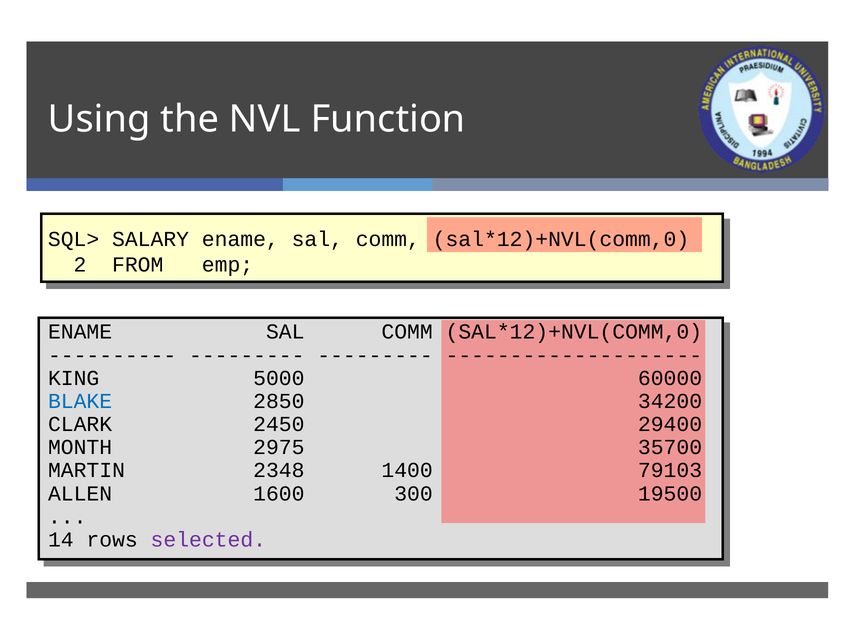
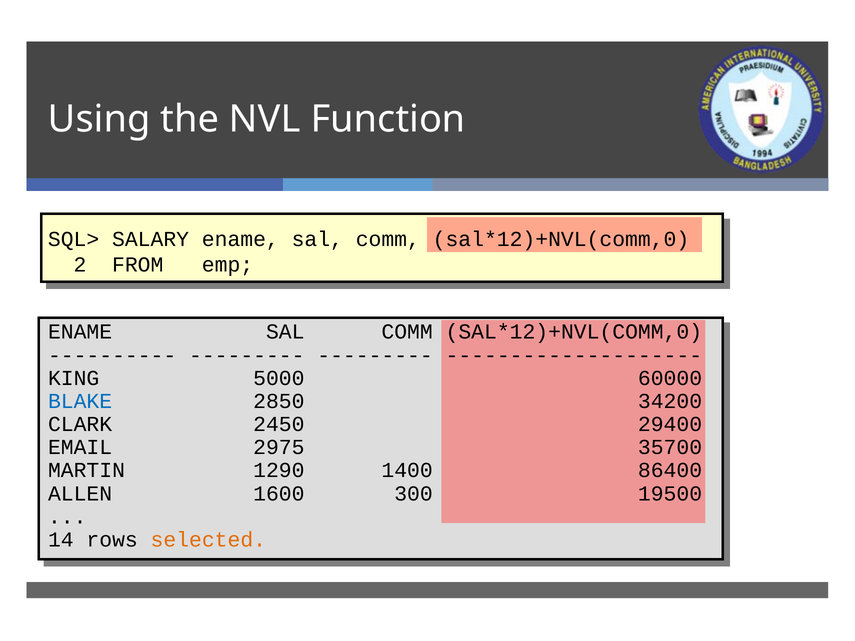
MONTH: MONTH -> EMAIL
2348: 2348 -> 1290
79103: 79103 -> 86400
selected colour: purple -> orange
